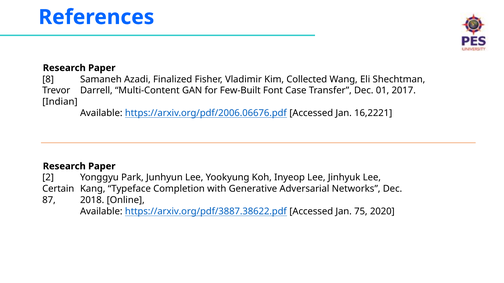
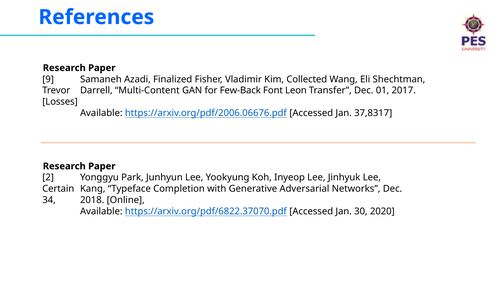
8: 8 -> 9
Few-Built: Few-Built -> Few-Back
Case: Case -> Leon
Indian: Indian -> Losses
16,2221: 16,2221 -> 37,8317
87: 87 -> 34
https://arxiv.org/pdf/3887.38622.pdf: https://arxiv.org/pdf/3887.38622.pdf -> https://arxiv.org/pdf/6822.37070.pdf
75: 75 -> 30
